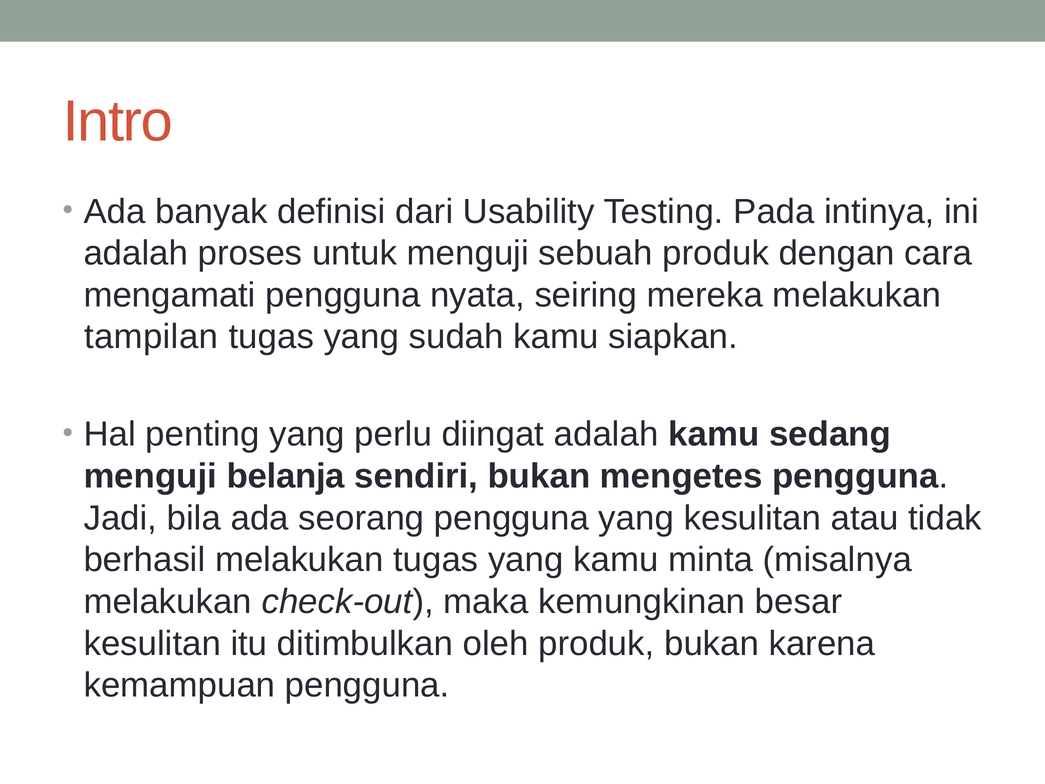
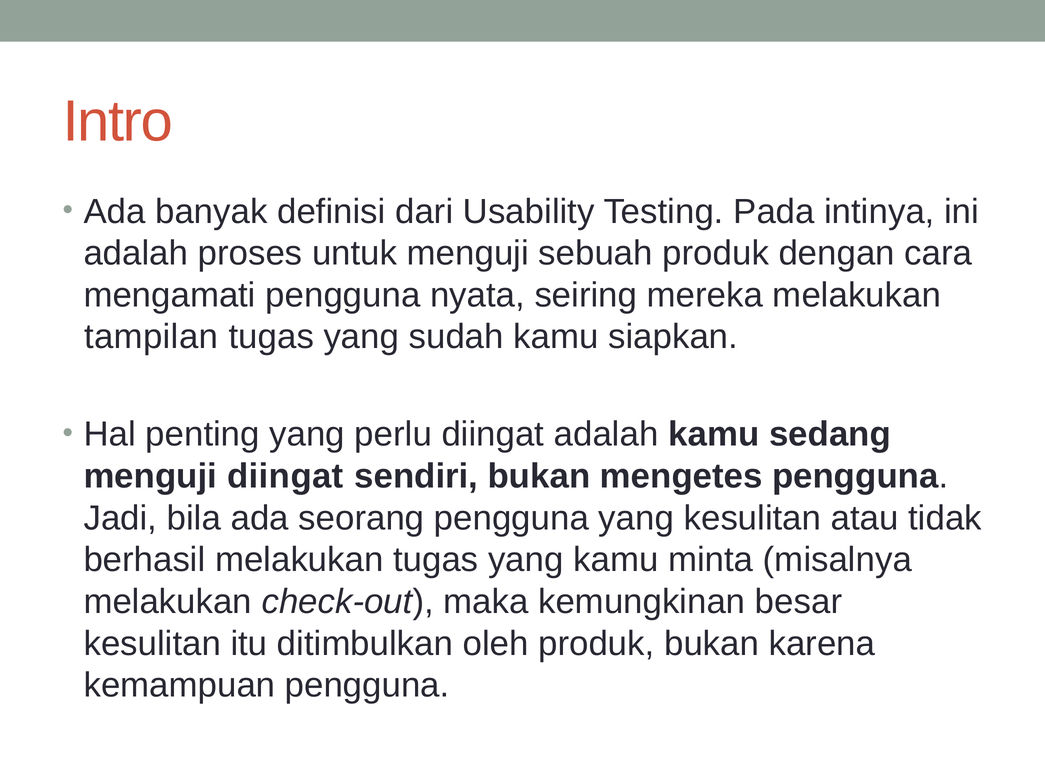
menguji belanja: belanja -> diingat
